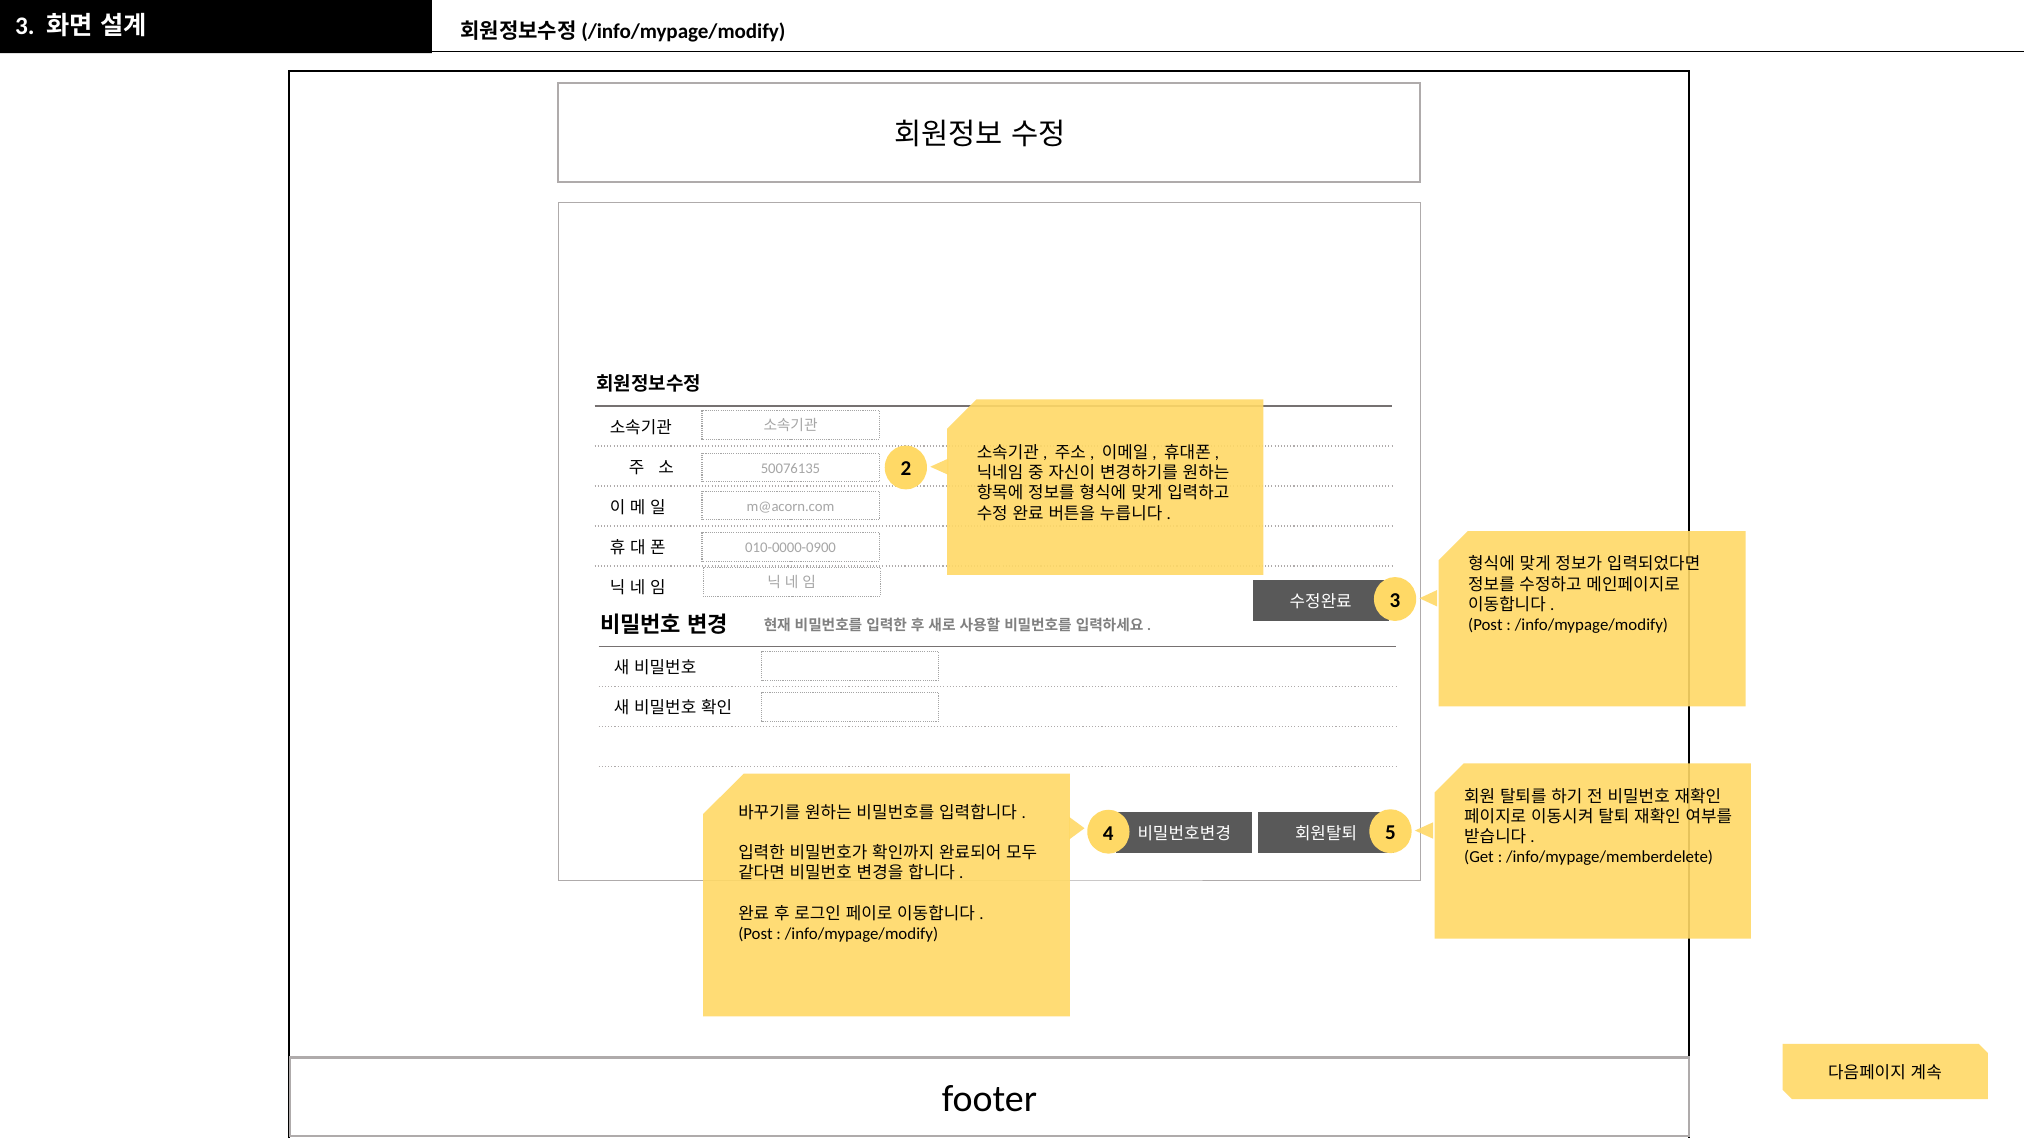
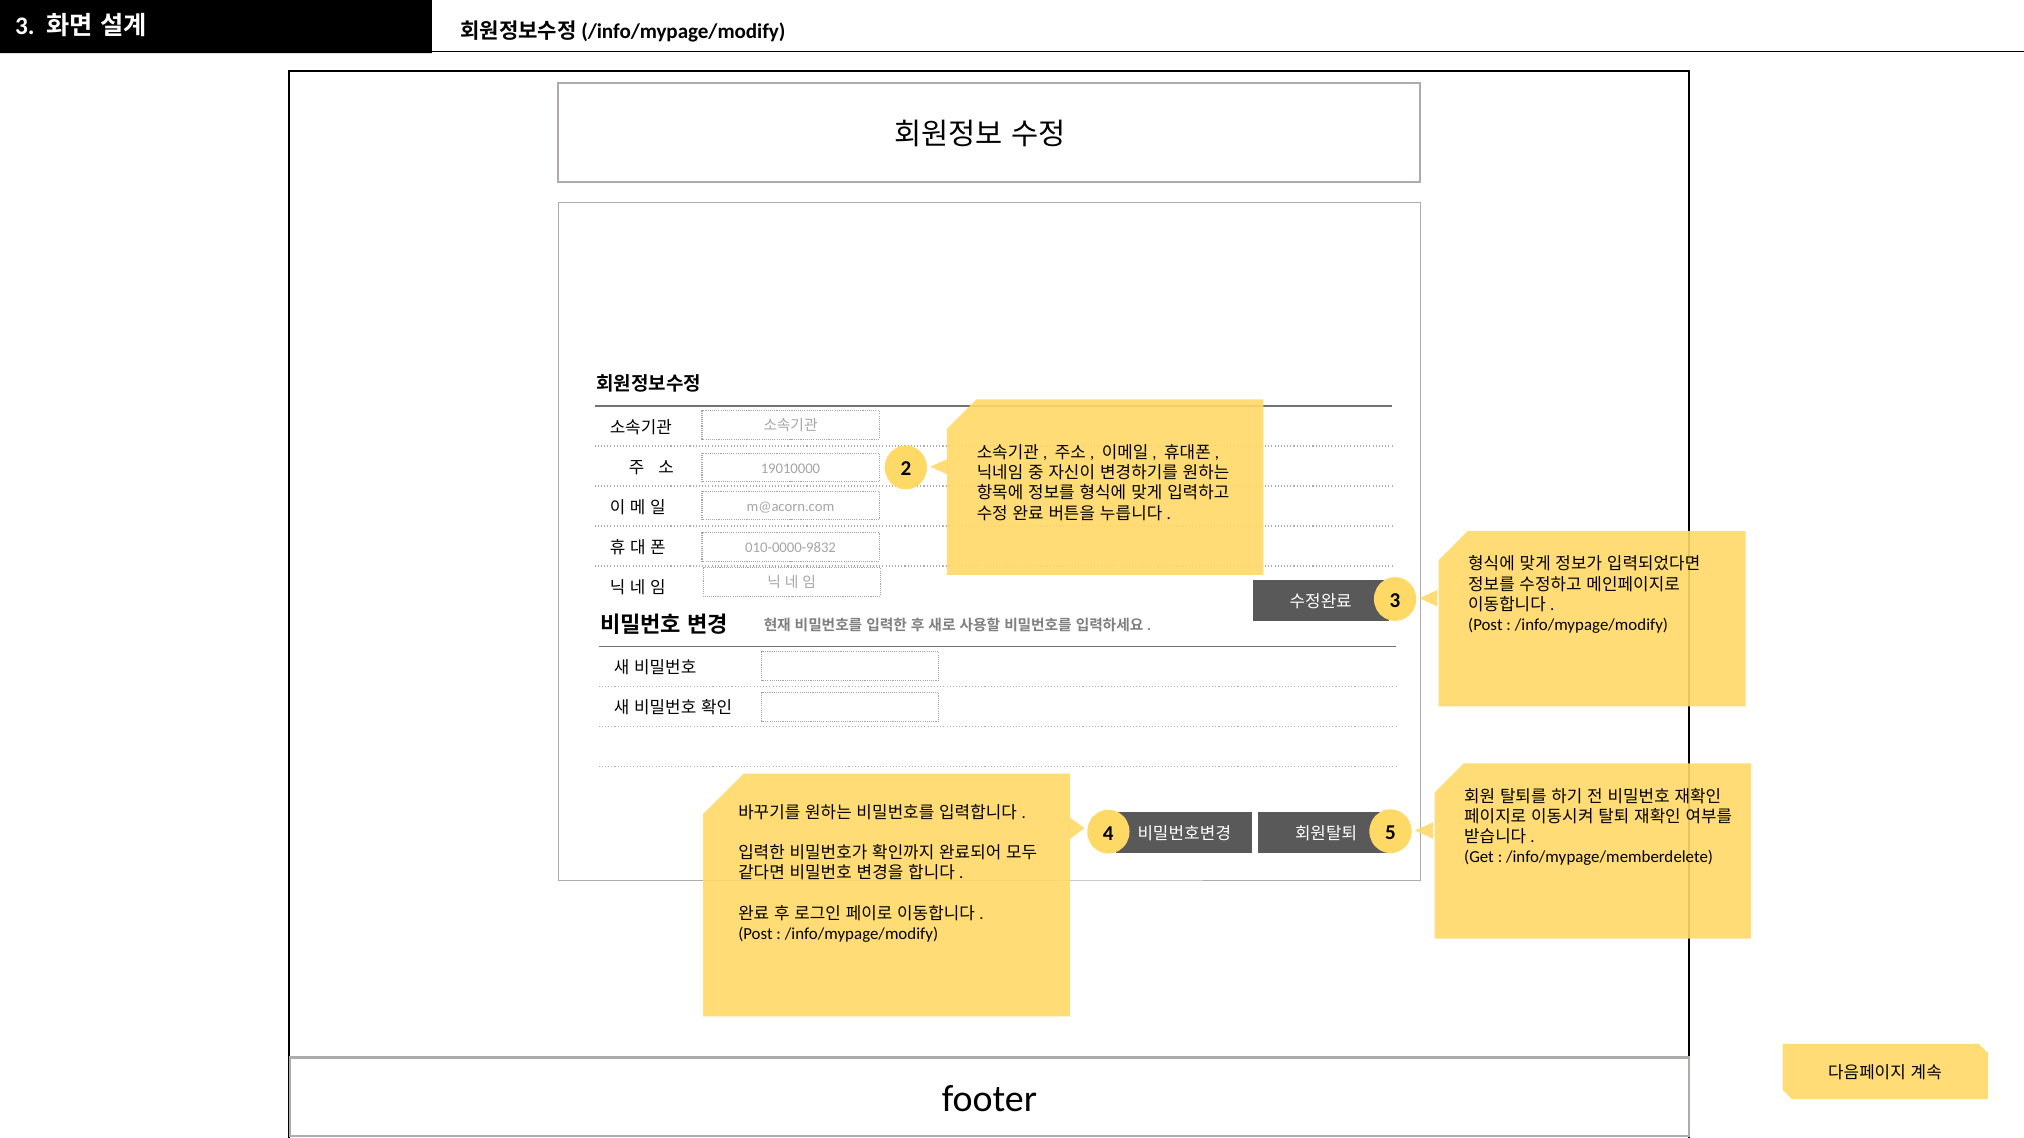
50076135: 50076135 -> 19010000
010-0000-0900: 010-0000-0900 -> 010-0000-9832
